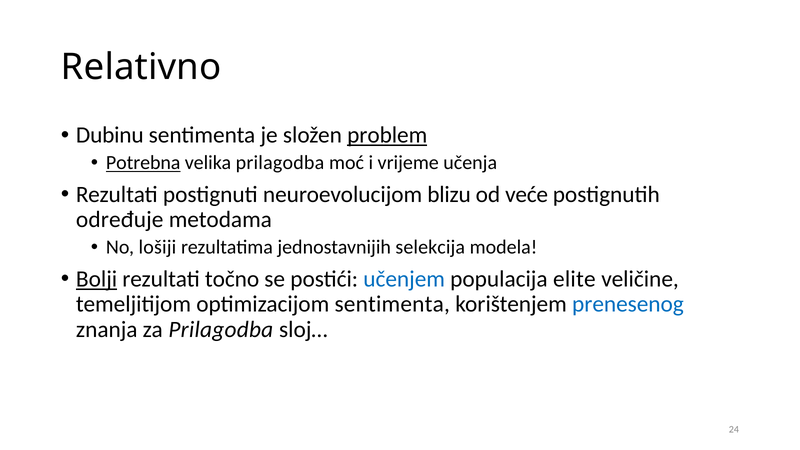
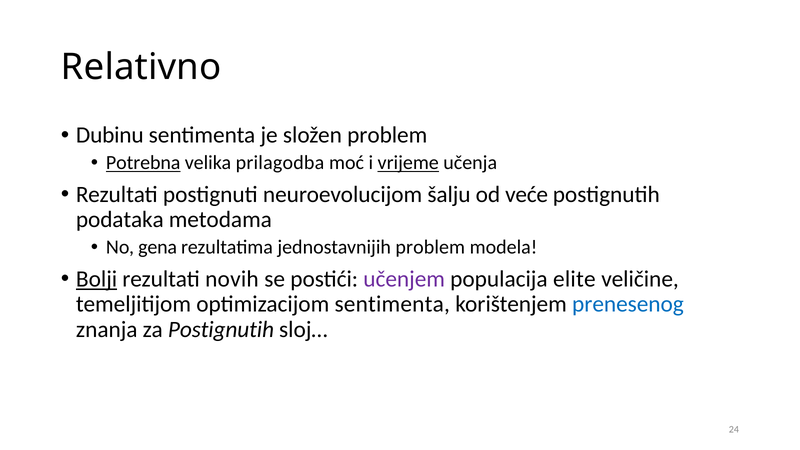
problem at (387, 135) underline: present -> none
vrijeme underline: none -> present
blizu: blizu -> šalju
određuje: određuje -> podataka
lošiji: lošiji -> gena
jednostavnijih selekcija: selekcija -> problem
točno: točno -> novih
učenjem colour: blue -> purple
za Prilagodba: Prilagodba -> Postignutih
